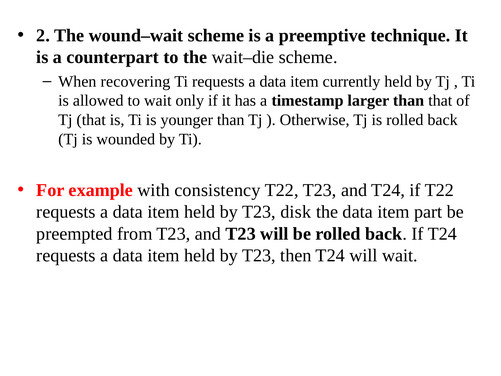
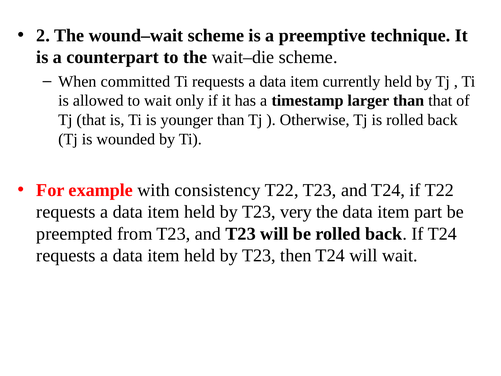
recovering: recovering -> committed
disk: disk -> very
